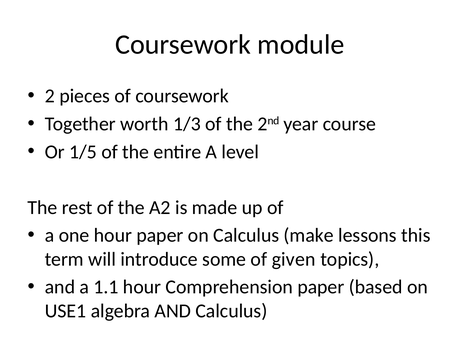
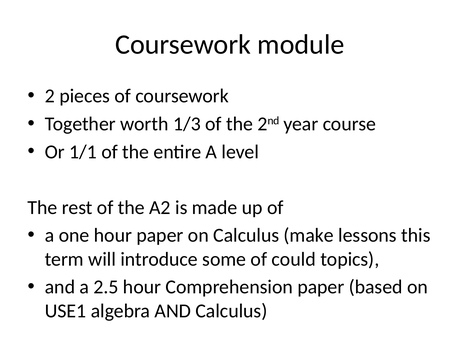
1/5: 1/5 -> 1/1
given: given -> could
1.1: 1.1 -> 2.5
